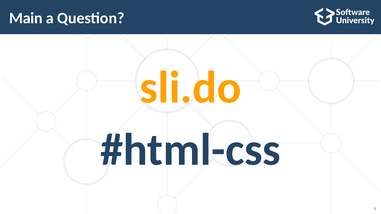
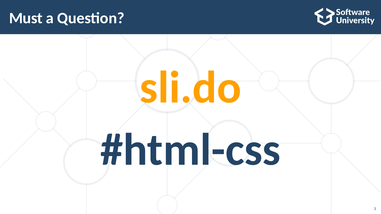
Main: Main -> Must
